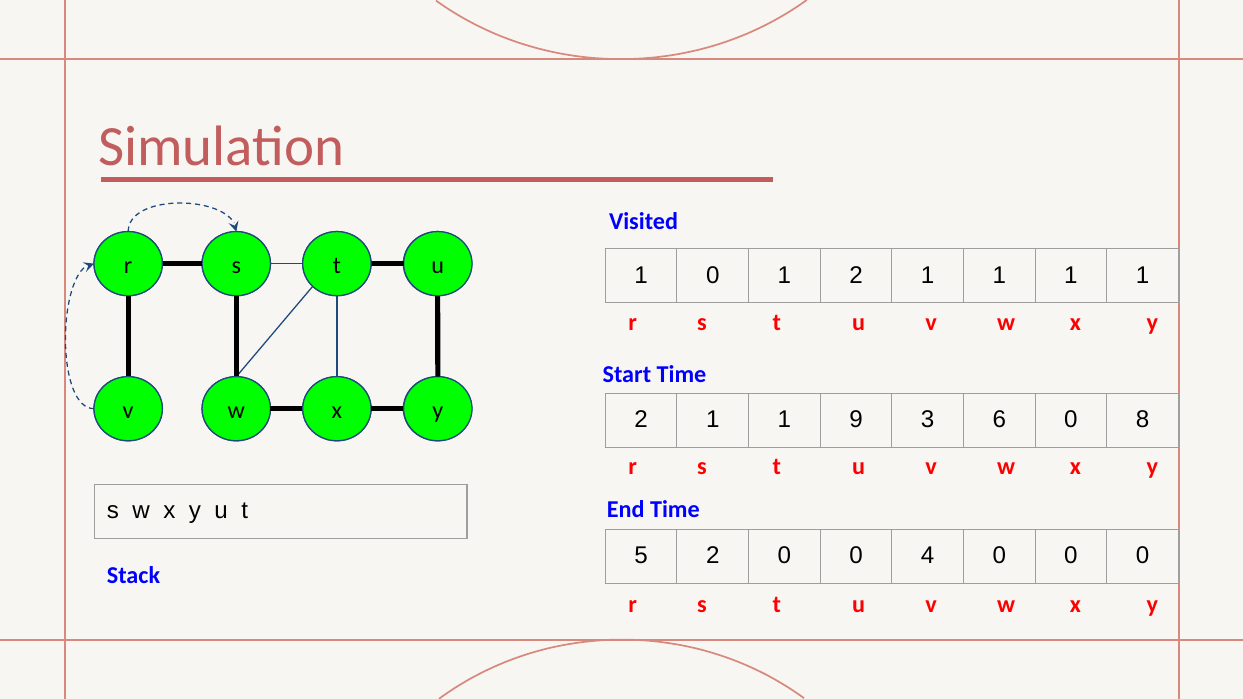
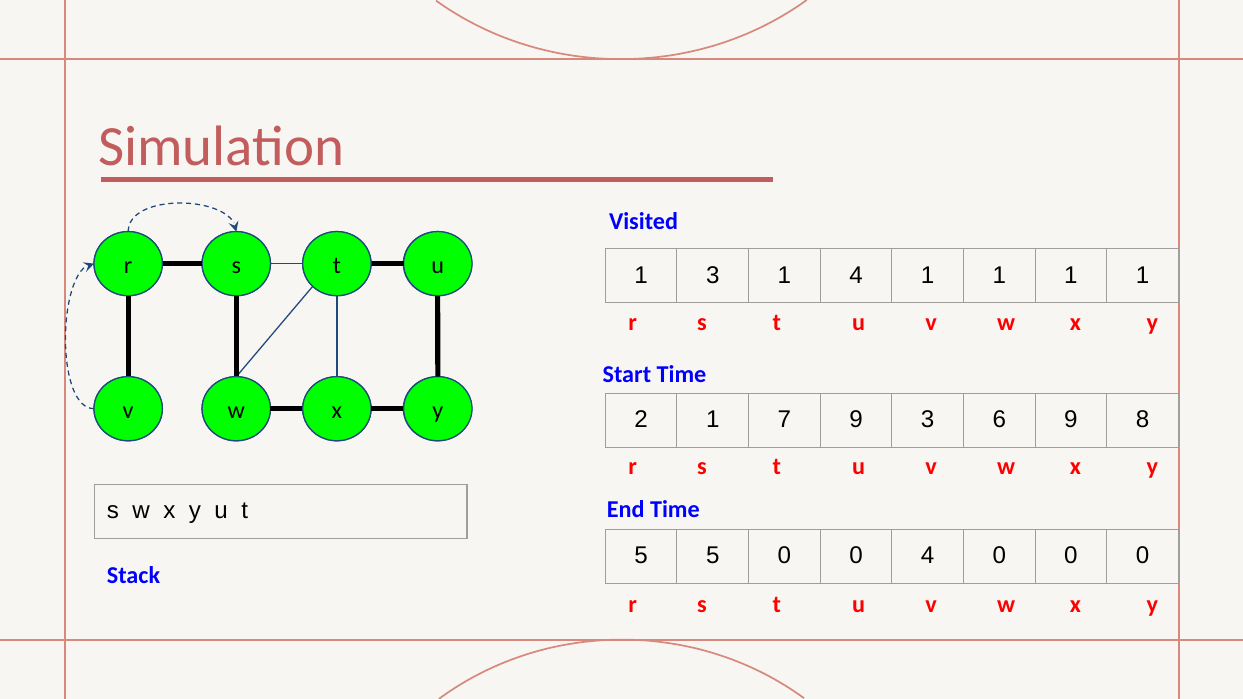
1 0: 0 -> 3
2 at (856, 275): 2 -> 4
1 at (784, 420): 1 -> 7
6 0: 0 -> 9
5 2: 2 -> 5
